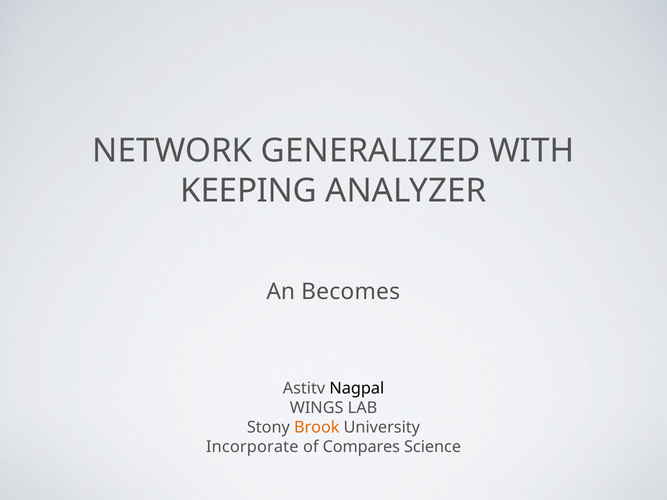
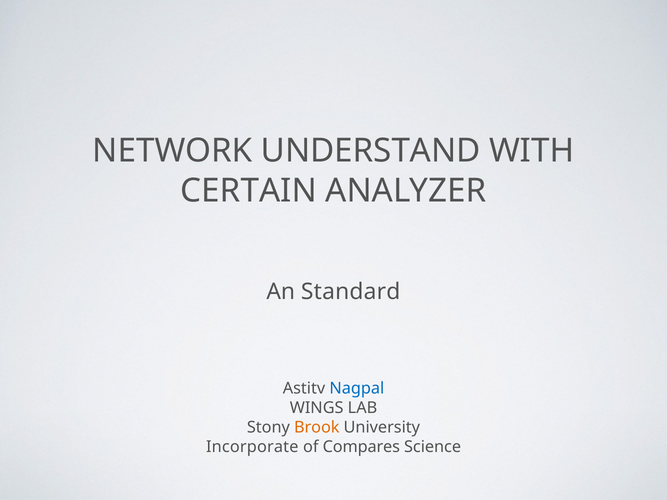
GENERALIZED: GENERALIZED -> UNDERSTAND
KEEPING: KEEPING -> CERTAIN
Becomes: Becomes -> Standard
Nagpal colour: black -> blue
